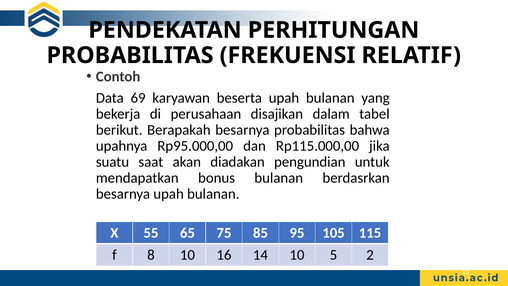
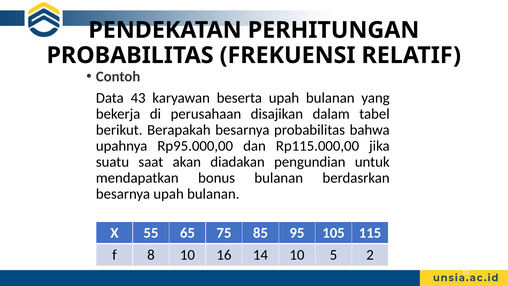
69: 69 -> 43
